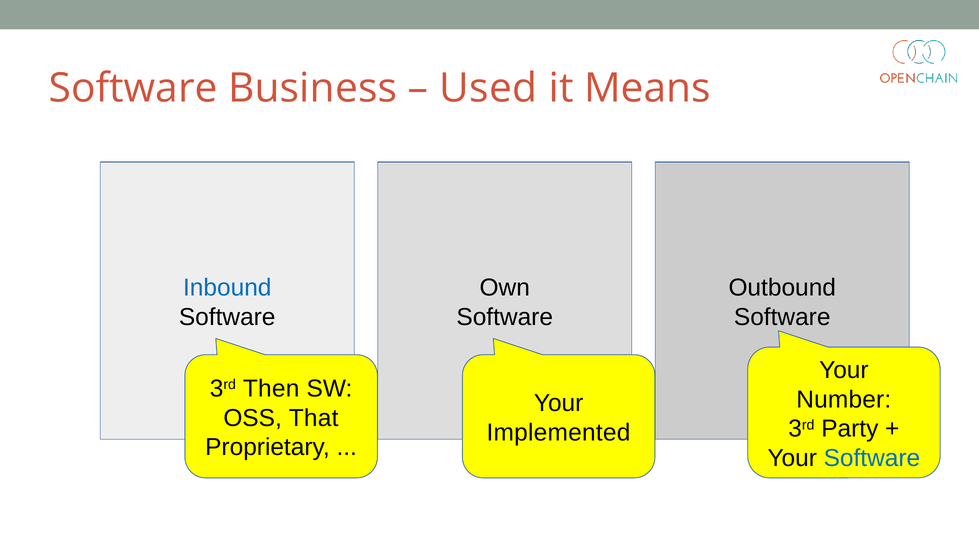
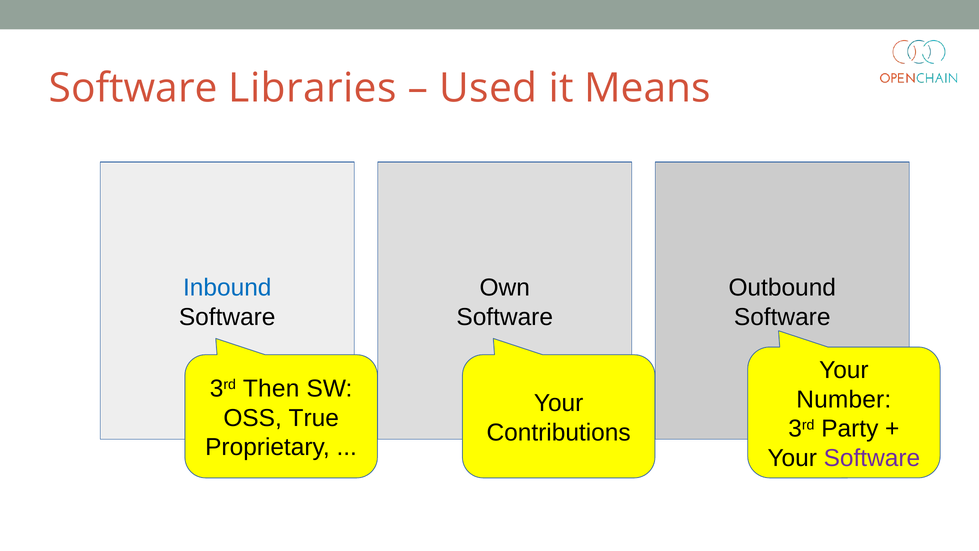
Business: Business -> Libraries
That: That -> True
Implemented: Implemented -> Contributions
Software at (872, 458) colour: blue -> purple
